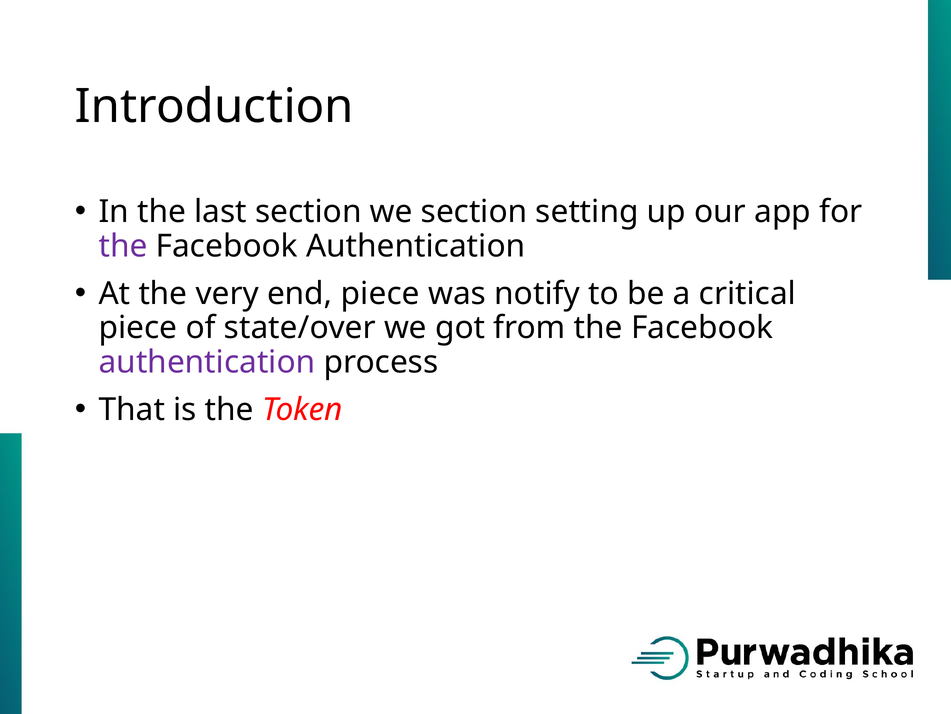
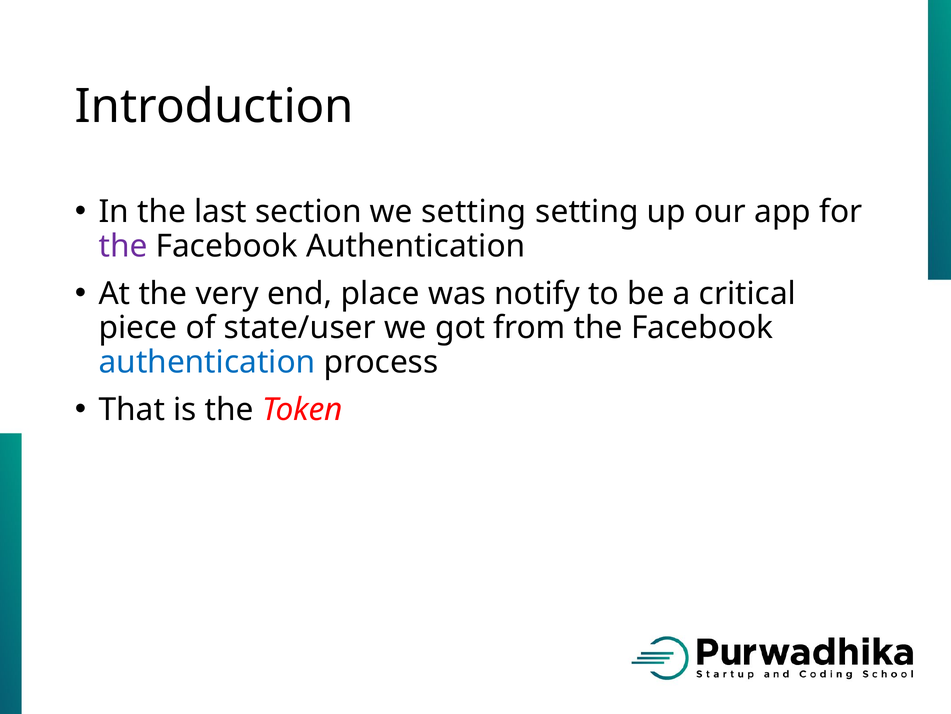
we section: section -> setting
end piece: piece -> place
state/over: state/over -> state/user
authentication at (207, 362) colour: purple -> blue
